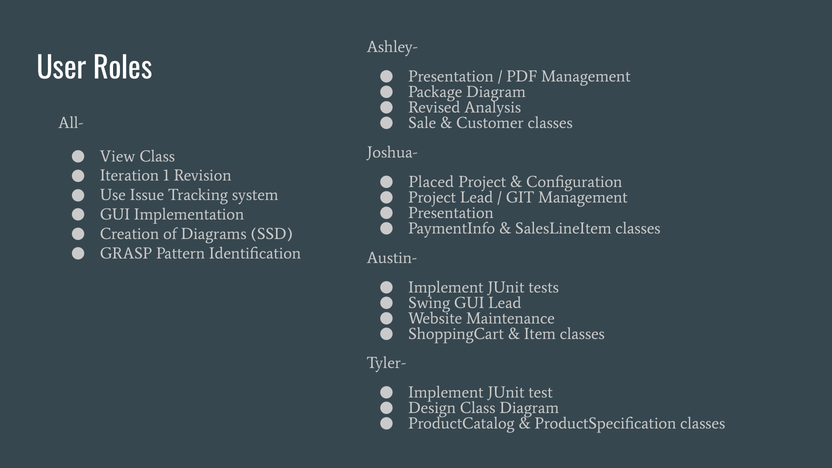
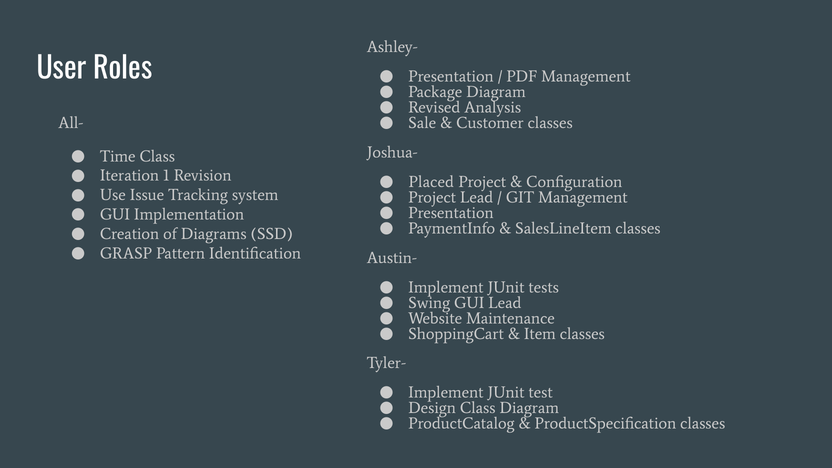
View: View -> Time
